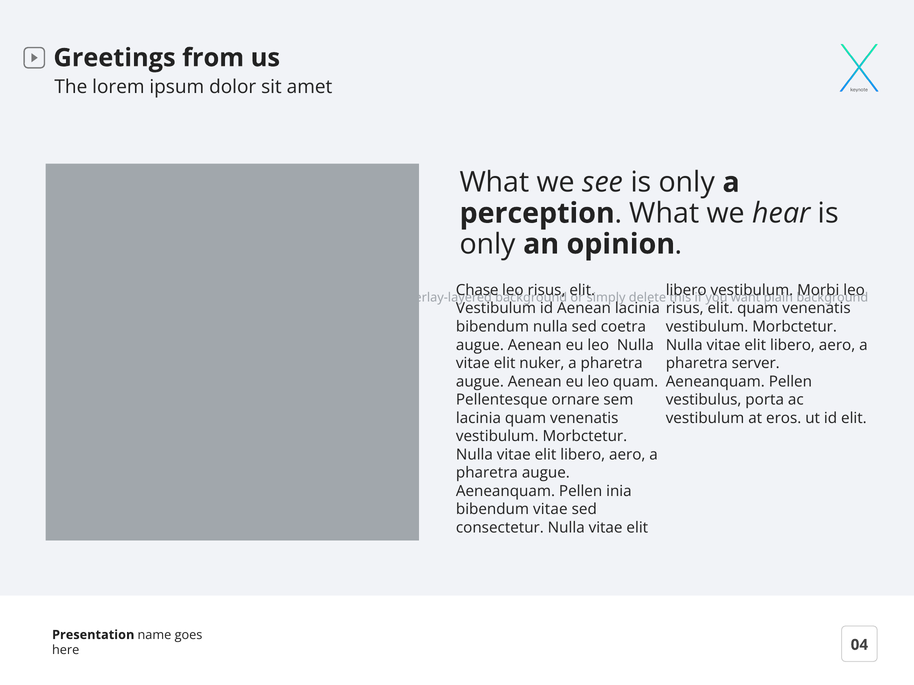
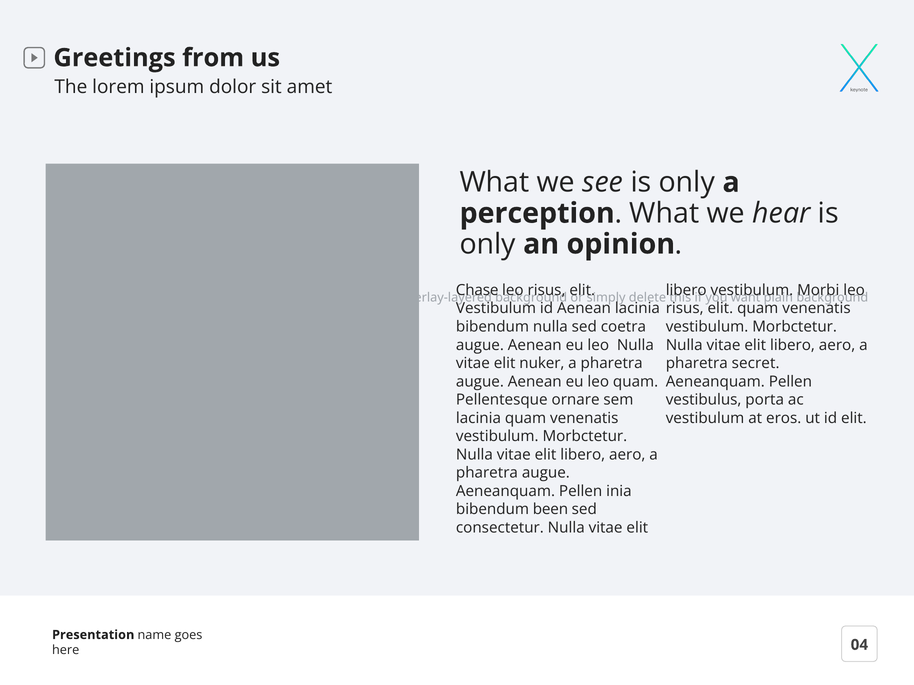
server: server -> secret
bibendum vitae: vitae -> been
